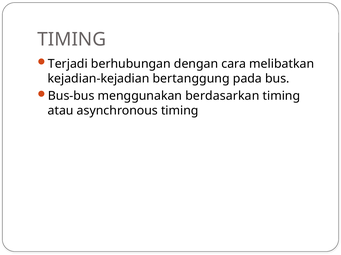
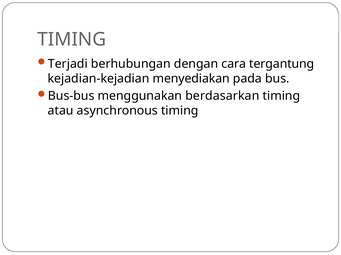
melibatkan: melibatkan -> tergantung
bertanggung: bertanggung -> menyediakan
